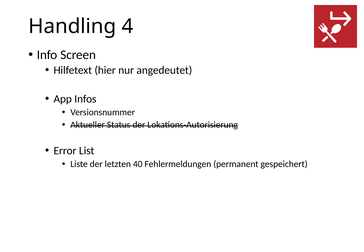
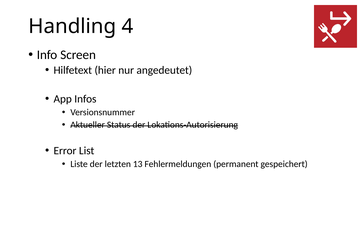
40: 40 -> 13
